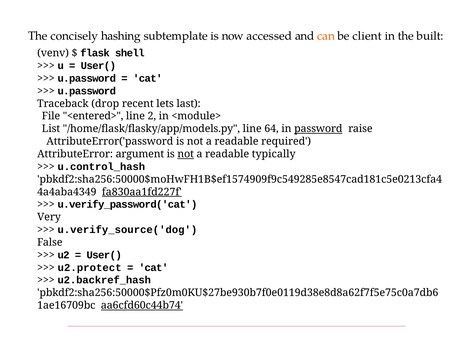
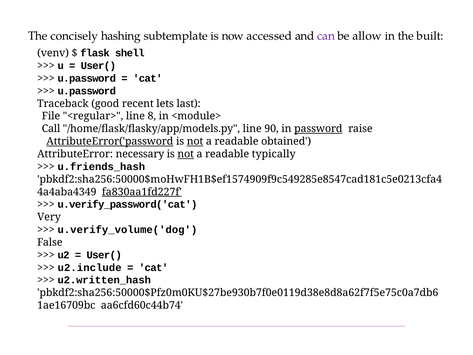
can colour: orange -> purple
client: client -> allow
drop: drop -> good
<entered>: <entered> -> <regular>
2: 2 -> 8
List: List -> Call
64: 64 -> 90
AttributeError('password underline: none -> present
not at (195, 141) underline: none -> present
required: required -> obtained
argument: argument -> necessary
u.control_hash: u.control_hash -> u.friends_hash
u.verify_source('dog: u.verify_source('dog -> u.verify_volume('dog
u2.protect: u2.protect -> u2.include
u2.backref_hash: u2.backref_hash -> u2.written_hash
aa6cfd60c44b74 underline: present -> none
